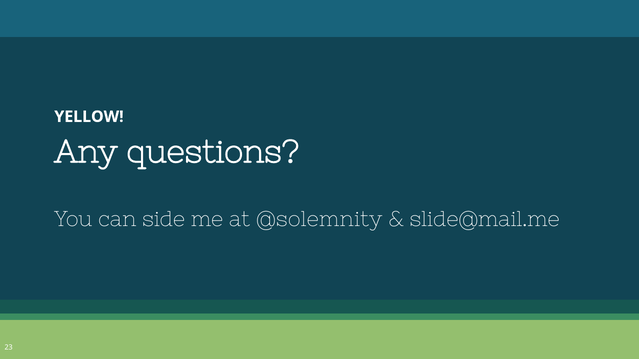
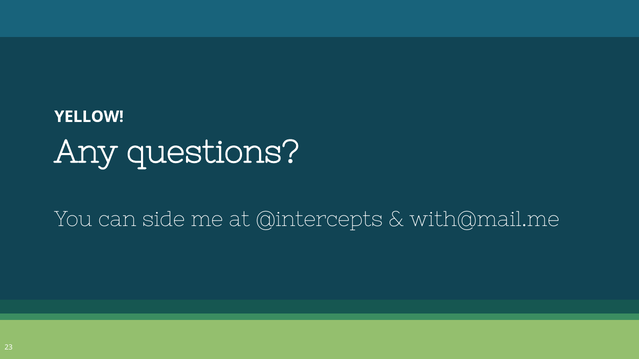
@solemnity: @solemnity -> @intercepts
slide@mail.me: slide@mail.me -> with@mail.me
